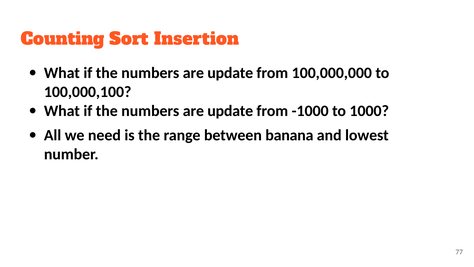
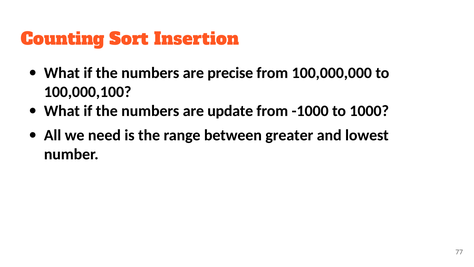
update at (230, 73): update -> precise
banana: banana -> greater
